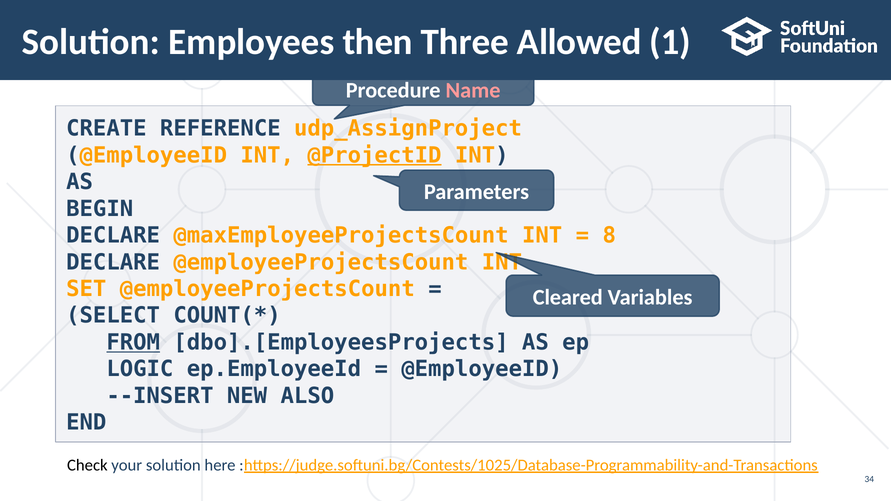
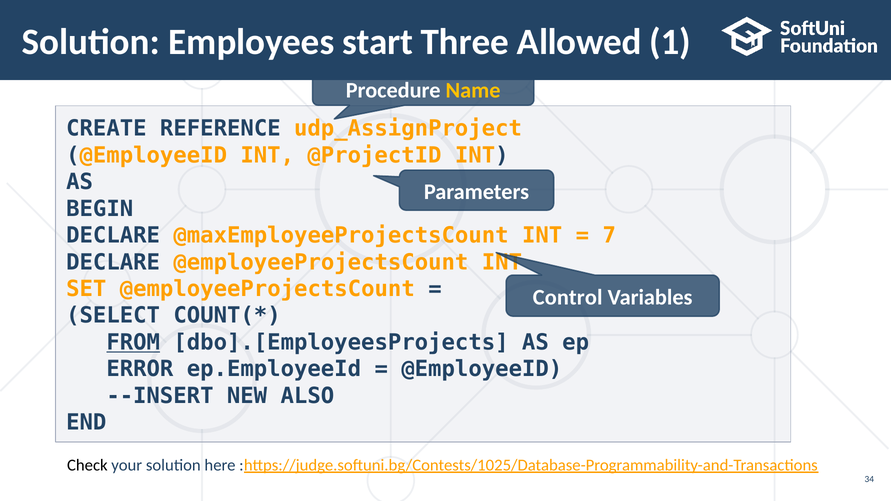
then: then -> start
Name colour: pink -> yellow
@ProjectID underline: present -> none
8: 8 -> 7
Cleared: Cleared -> Control
LOGIC: LOGIC -> ERROR
